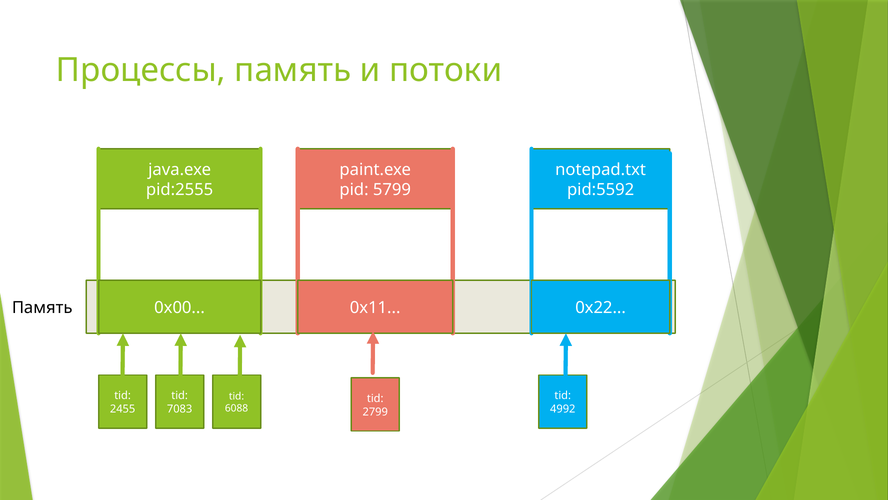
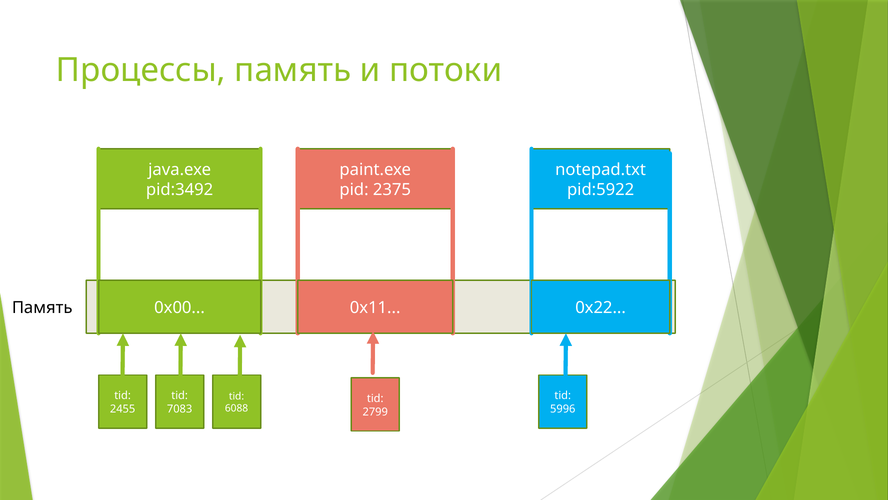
pid:2555: pid:2555 -> pid:3492
5799: 5799 -> 2375
pid:5592: pid:5592 -> pid:5922
4992: 4992 -> 5996
